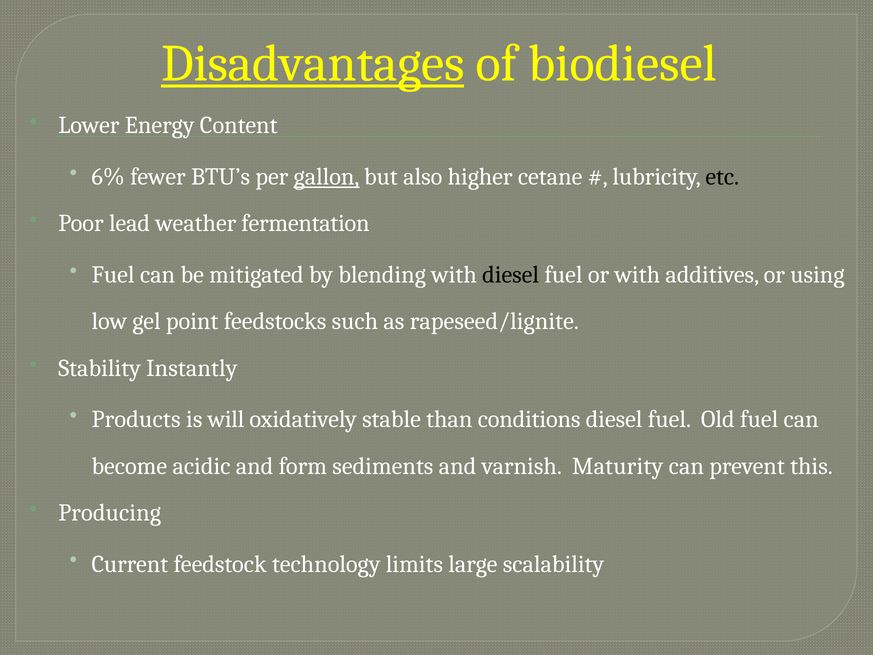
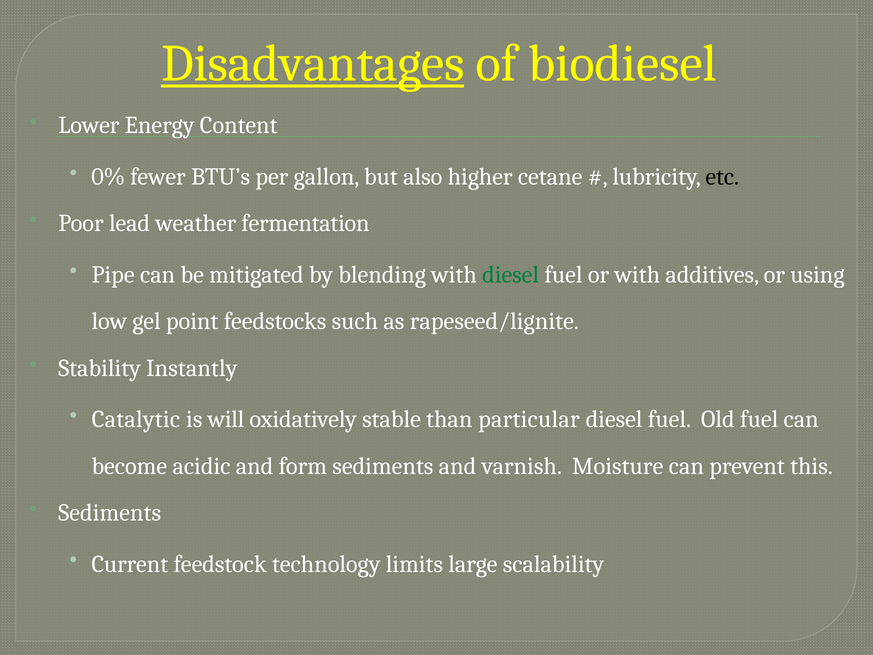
6%: 6% -> 0%
gallon underline: present -> none
Fuel at (113, 275): Fuel -> Pipe
diesel at (511, 275) colour: black -> green
Products: Products -> Catalytic
conditions: conditions -> particular
Maturity: Maturity -> Moisture
Producing at (110, 512): Producing -> Sediments
